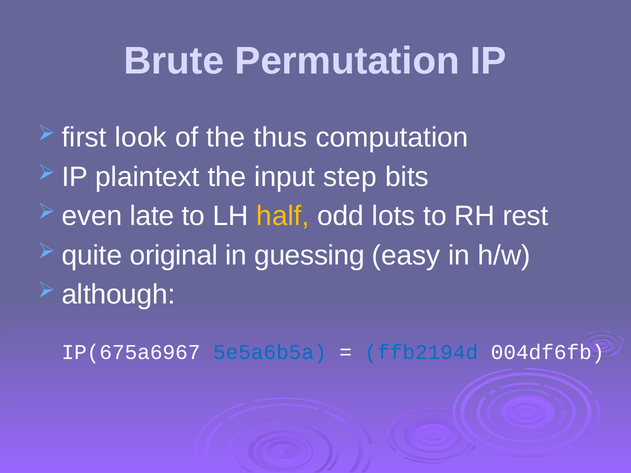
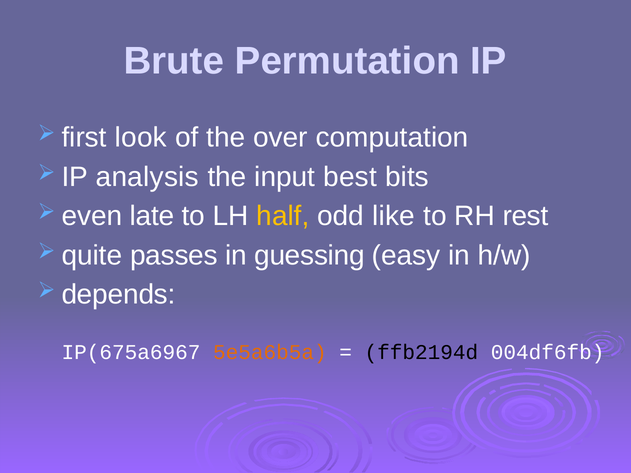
thus: thus -> over
plaintext: plaintext -> analysis
step: step -> best
lots: lots -> like
original: original -> passes
although: although -> depends
5e5a6b5a colour: blue -> orange
ffb2194d colour: blue -> black
